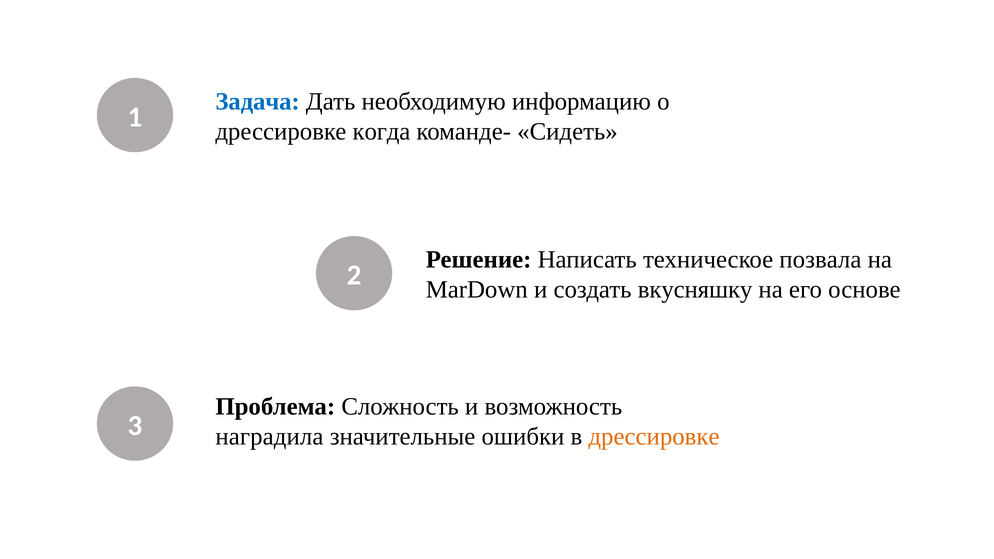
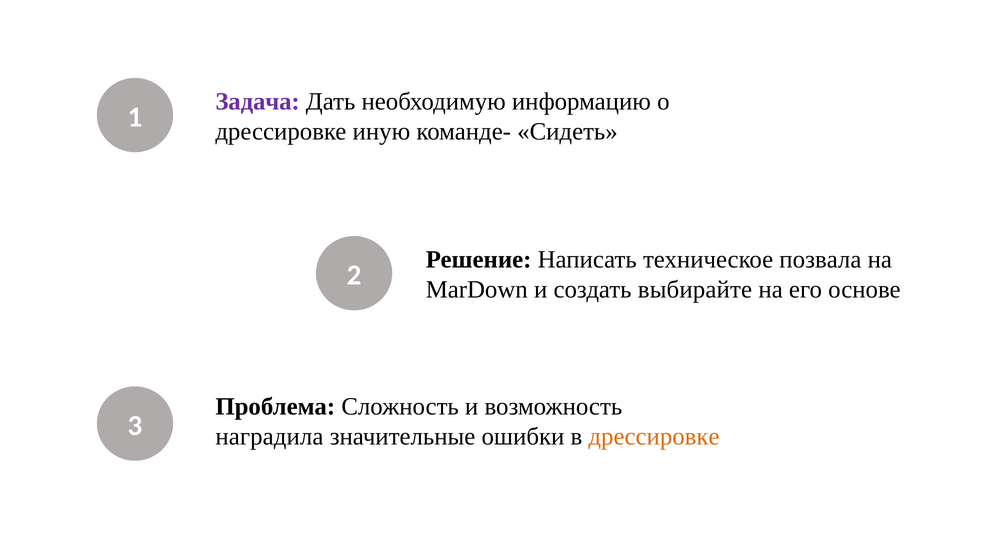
Задача colour: blue -> purple
когда: когда -> иную
вкусняшку: вкусняшку -> выбирайте
